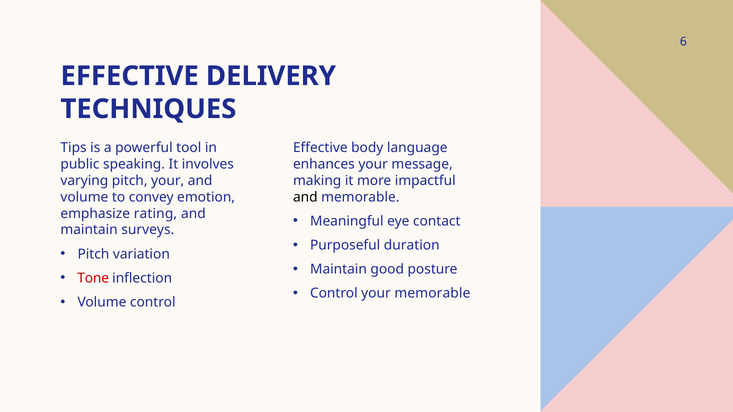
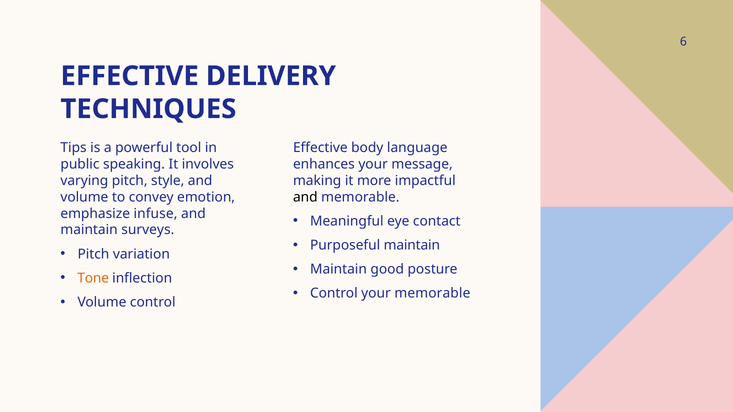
pitch your: your -> style
rating: rating -> infuse
Purposeful duration: duration -> maintain
Tone colour: red -> orange
